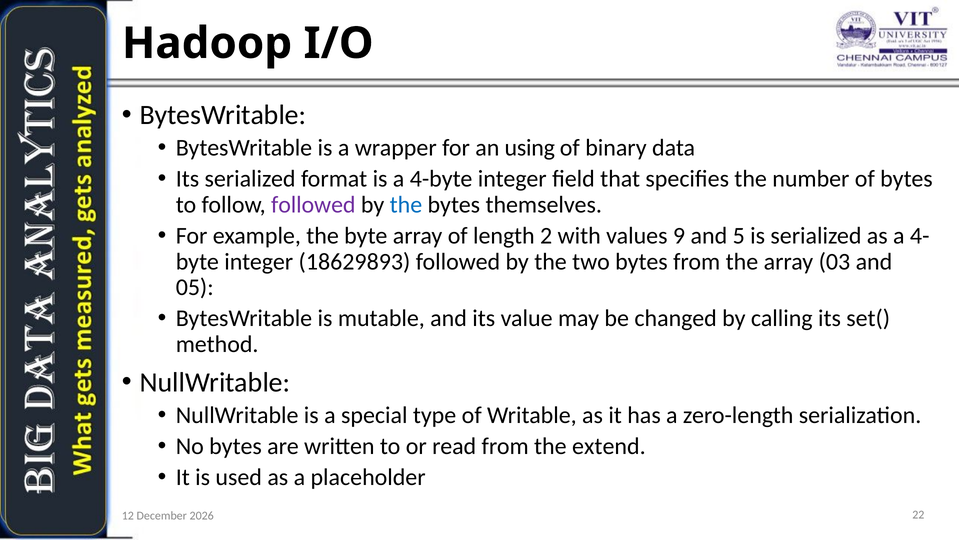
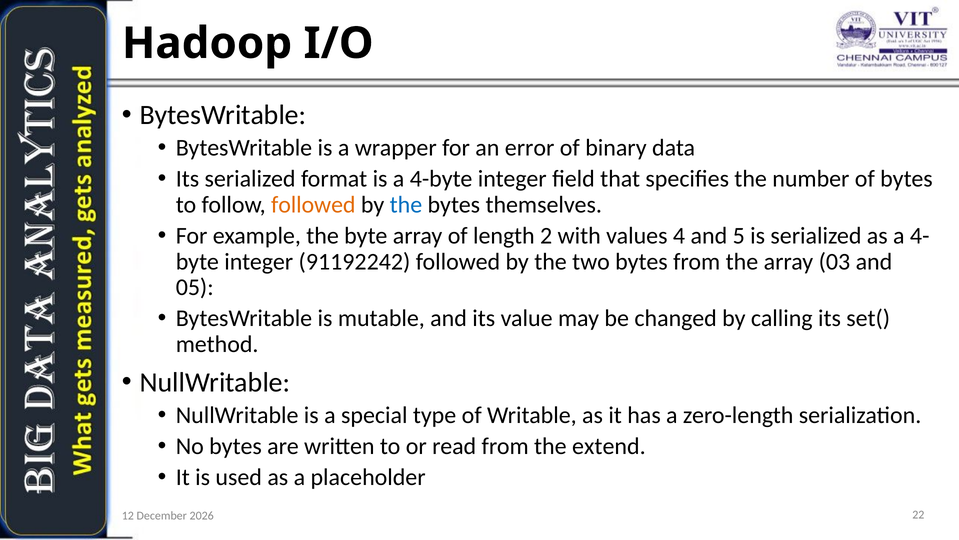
using: using -> error
followed at (313, 205) colour: purple -> orange
9: 9 -> 4
18629893: 18629893 -> 91192242
